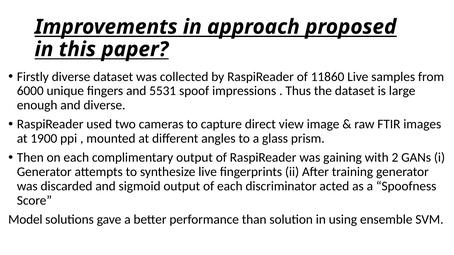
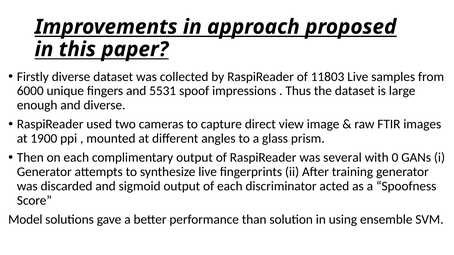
11860: 11860 -> 11803
gaining: gaining -> several
2: 2 -> 0
